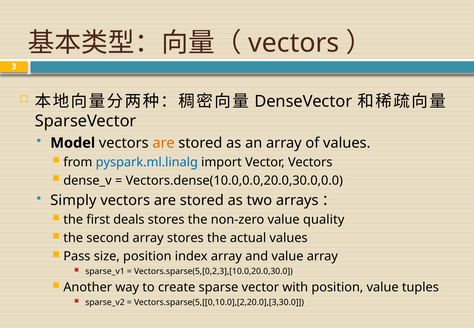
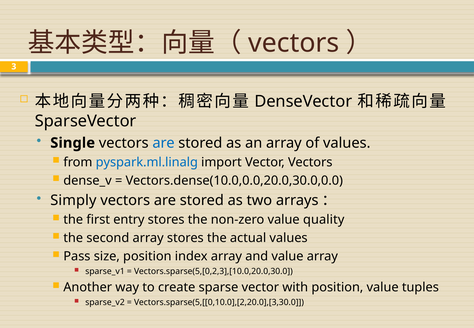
Model: Model -> Single
are at (164, 143) colour: orange -> blue
deals: deals -> entry
